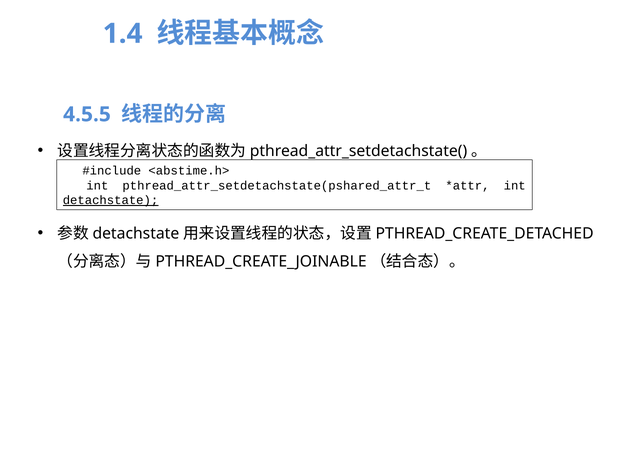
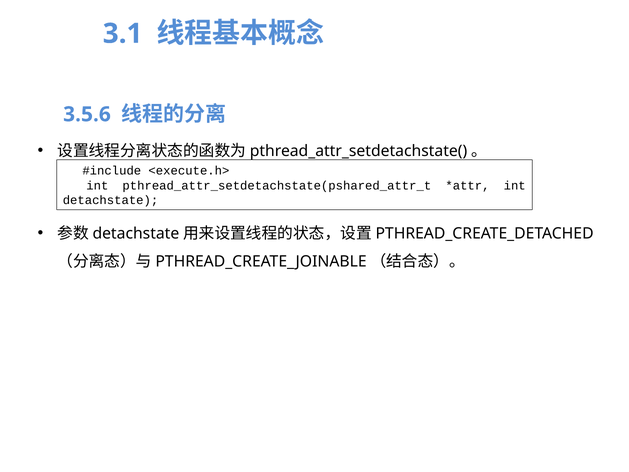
1.4: 1.4 -> 3.1
4.5.5: 4.5.5 -> 3.5.6
<abstime.h>: <abstime.h> -> <execute.h>
detachstate underline: present -> none
